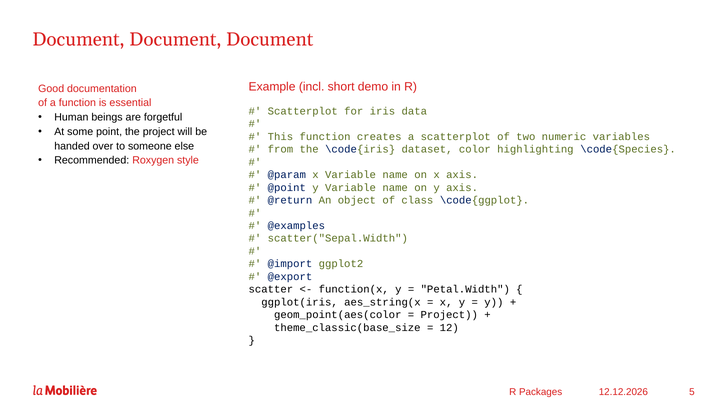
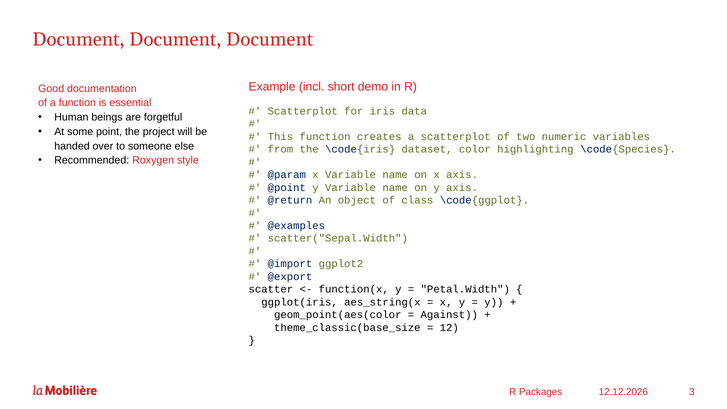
Project at (449, 315): Project -> Against
5: 5 -> 3
